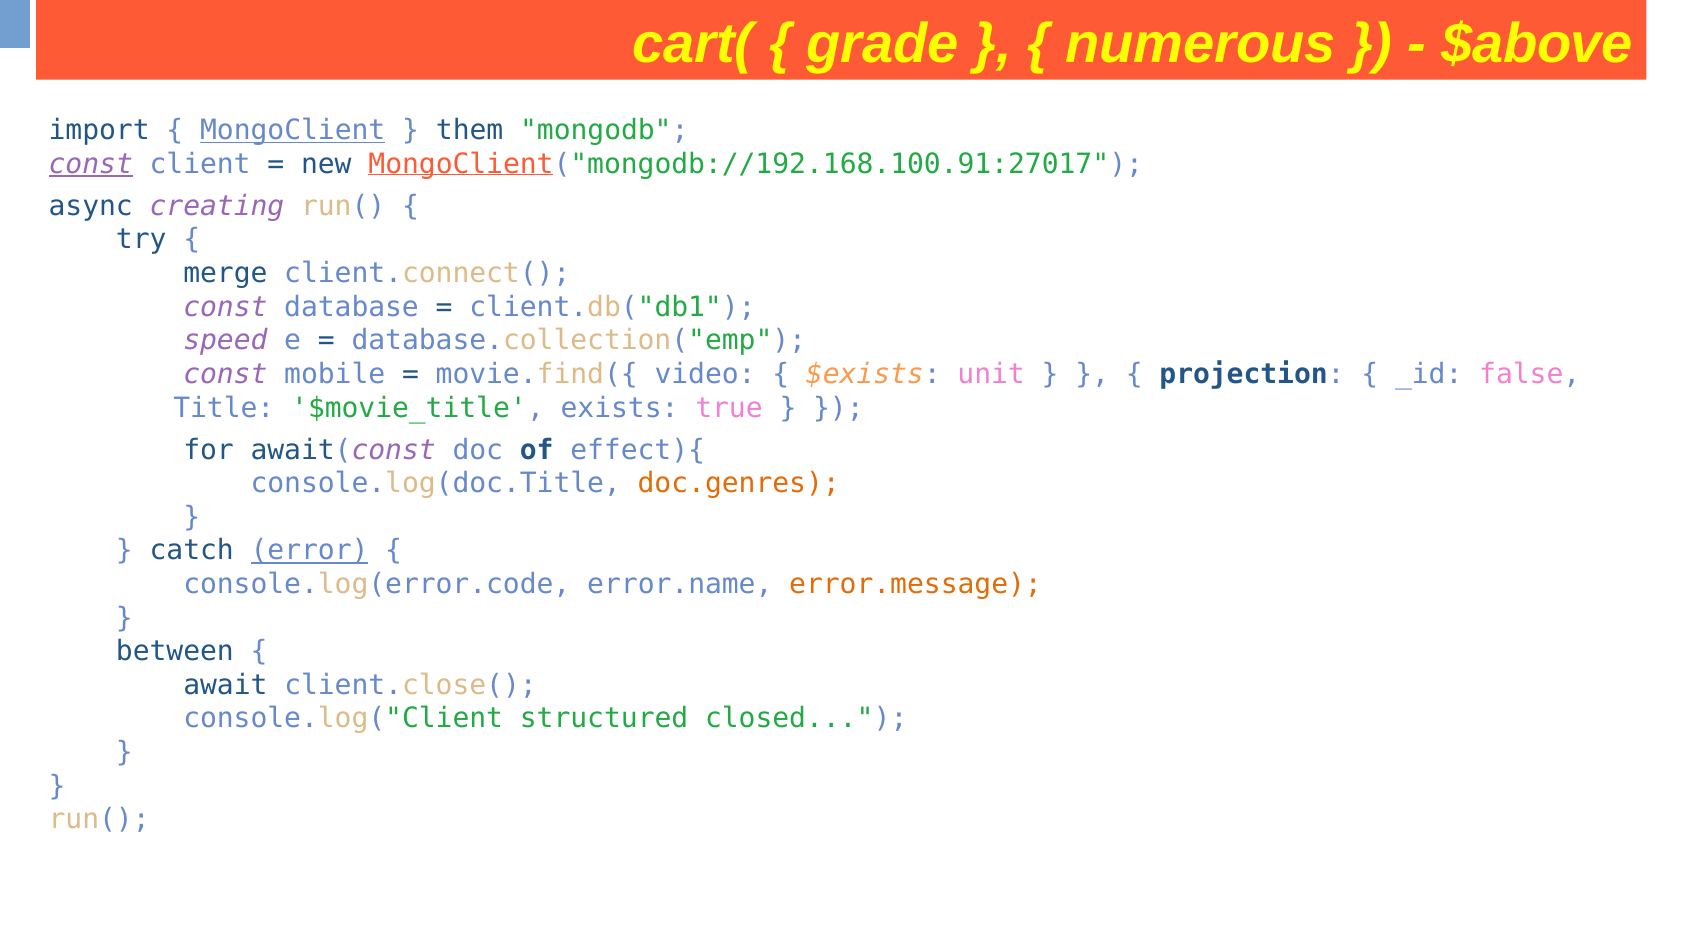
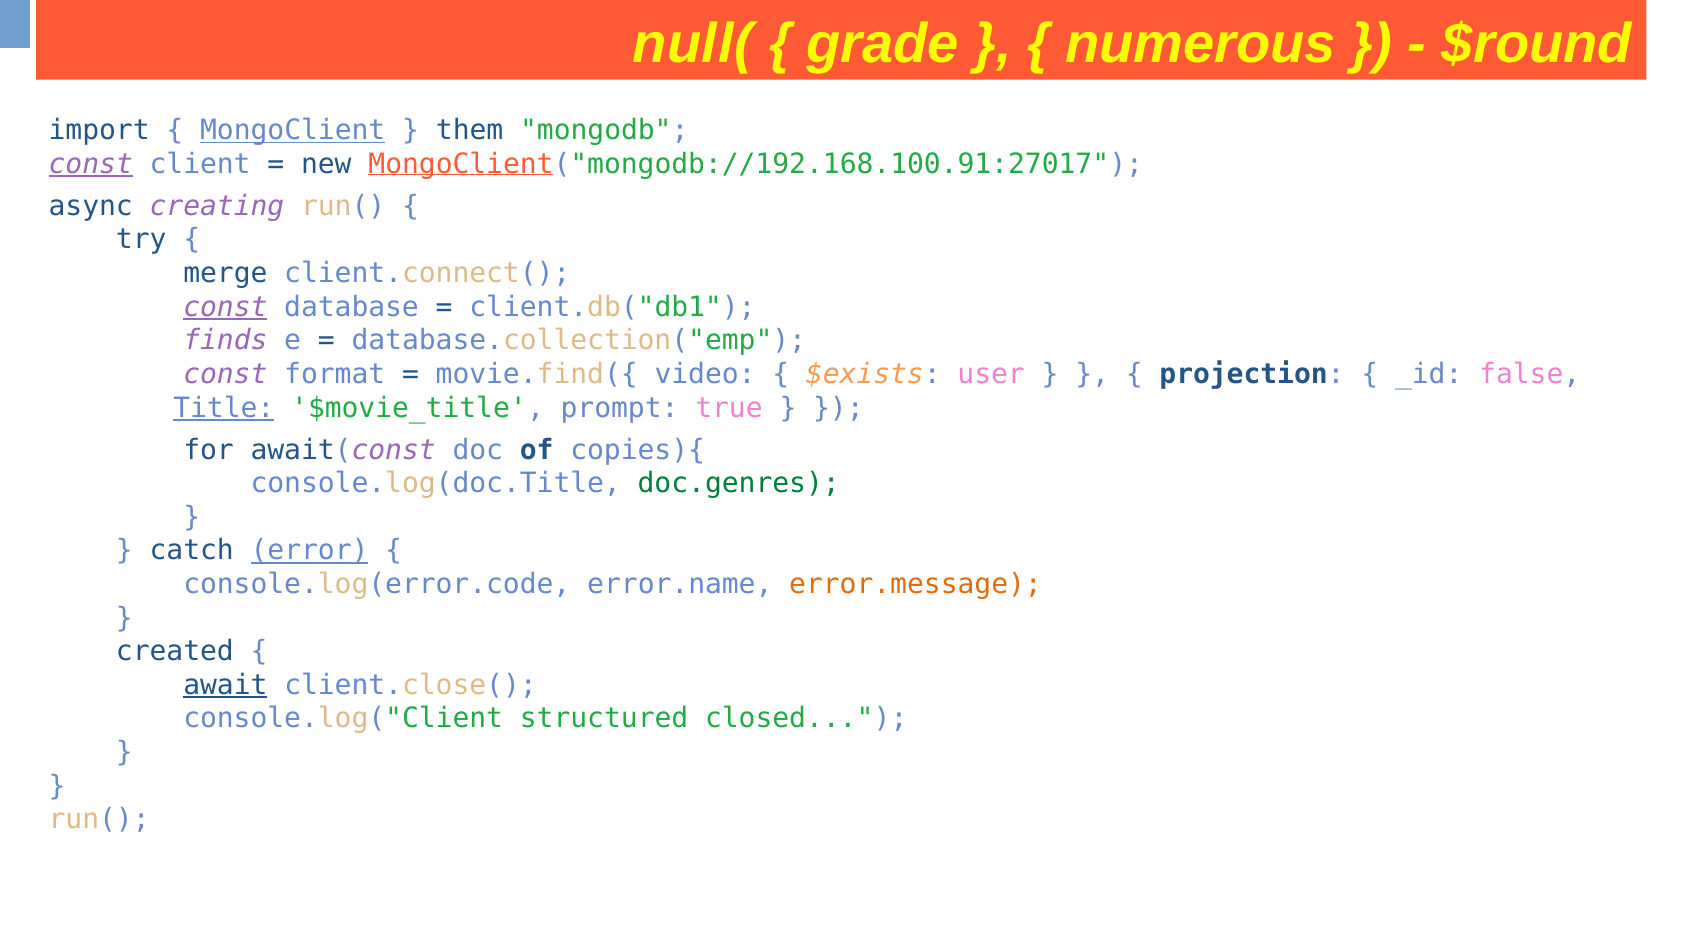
cart(: cart( -> null(
$above: $above -> $round
const at (225, 307) underline: none -> present
speed: speed -> finds
mobile: mobile -> format
unit: unit -> user
Title underline: none -> present
exists: exists -> prompt
effect){: effect){ -> copies){
doc.genres colour: orange -> green
between: between -> created
await underline: none -> present
